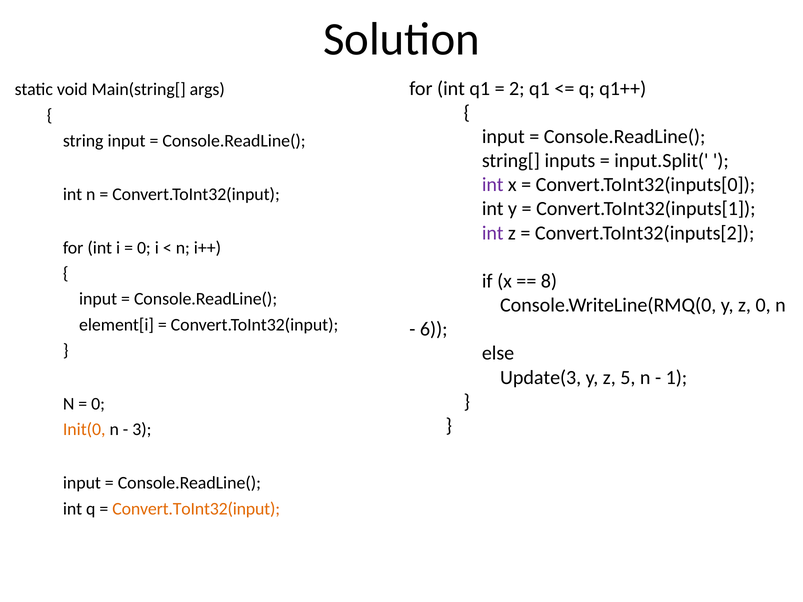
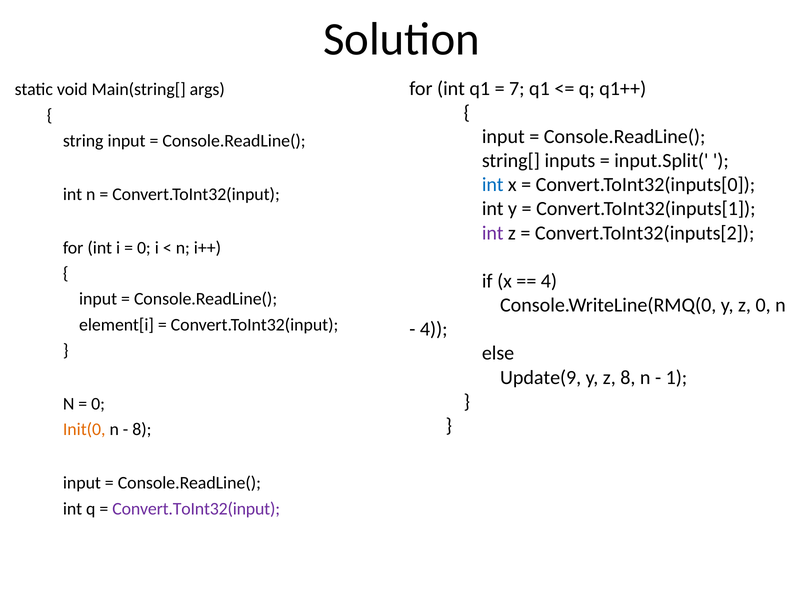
2: 2 -> 7
int at (493, 185) colour: purple -> blue
8 at (549, 281): 8 -> 4
6 at (434, 329): 6 -> 4
Update(3: Update(3 -> Update(9
z 5: 5 -> 8
3 at (142, 430): 3 -> 8
Convert.ToInt32(input at (196, 509) colour: orange -> purple
